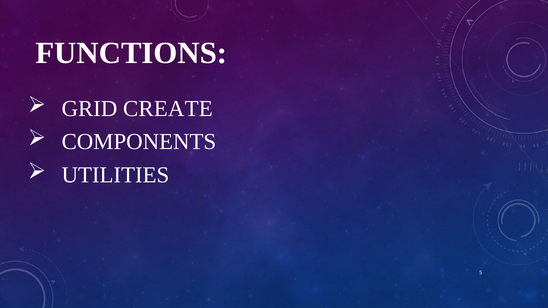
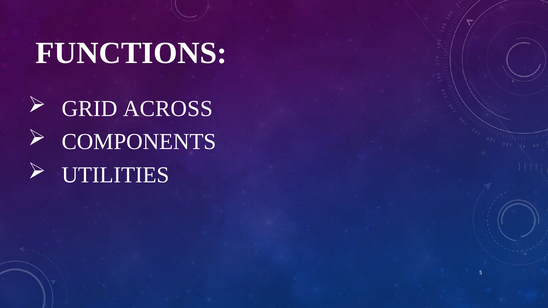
CREATE: CREATE -> ACROSS
